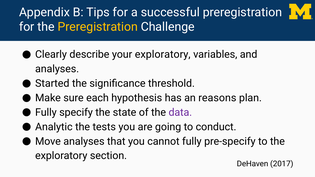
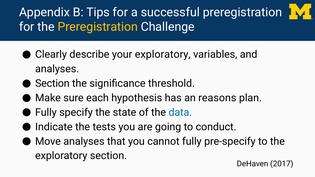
Started at (52, 84): Started -> Section
data colour: purple -> blue
Analytic: Analytic -> Indicate
